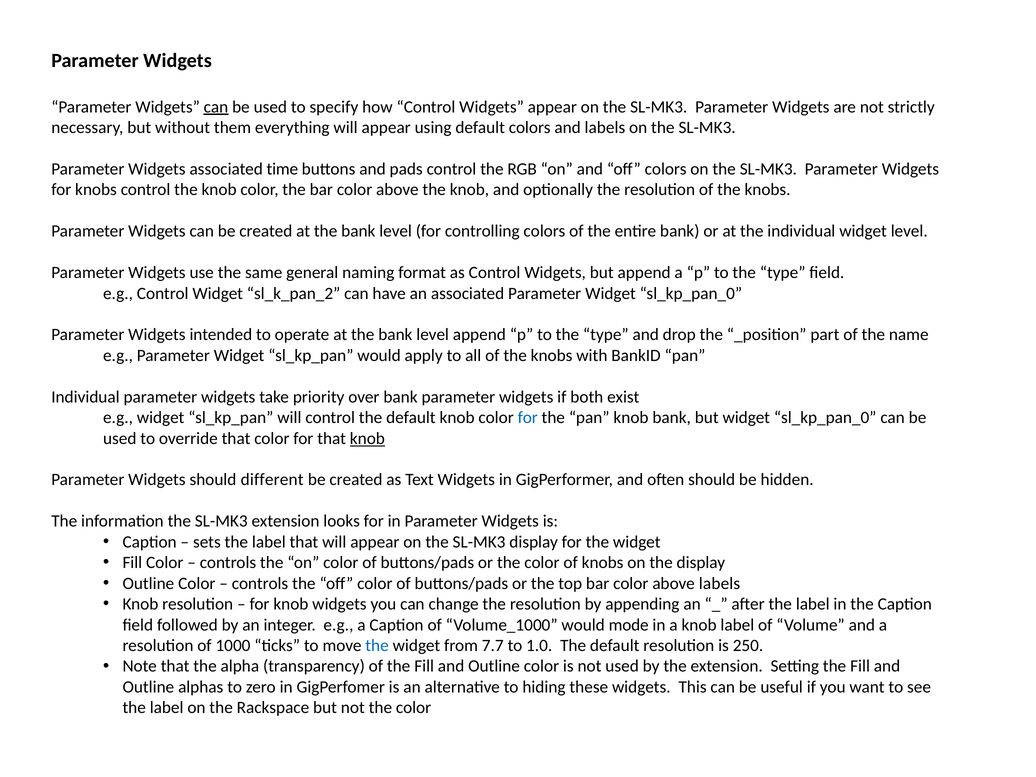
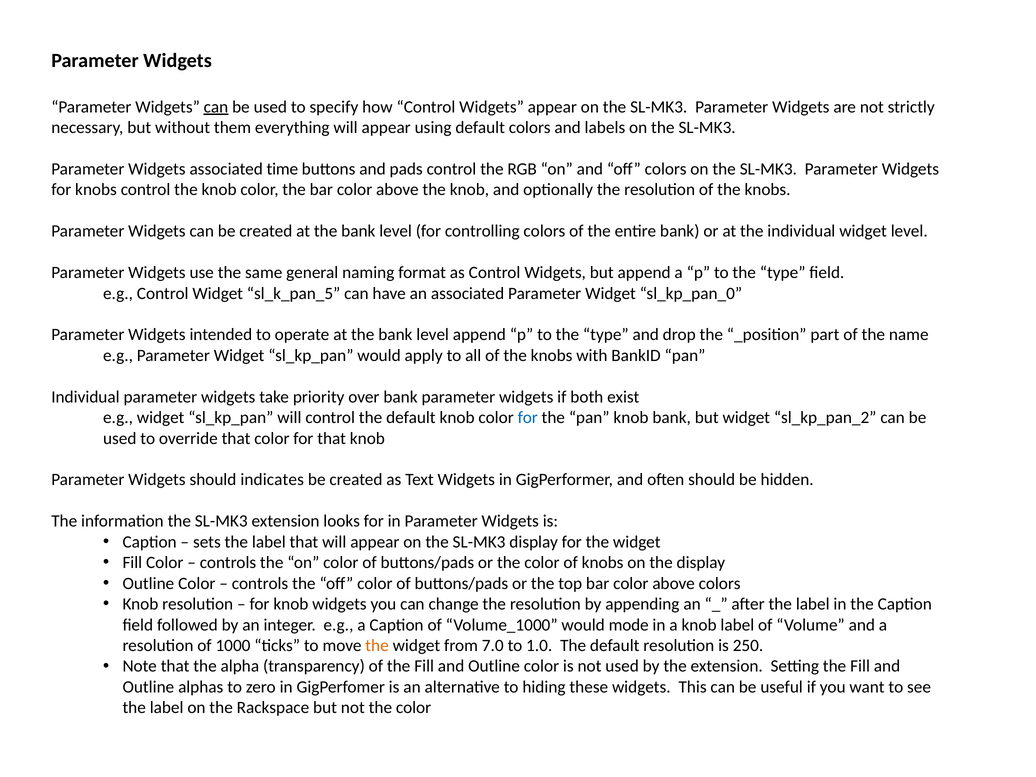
sl_k_pan_2: sl_k_pan_2 -> sl_k_pan_5
but widget sl_kp_pan_0: sl_kp_pan_0 -> sl_kp_pan_2
knob at (367, 438) underline: present -> none
different: different -> indicates
above labels: labels -> colors
the at (377, 646) colour: blue -> orange
7.7: 7.7 -> 7.0
